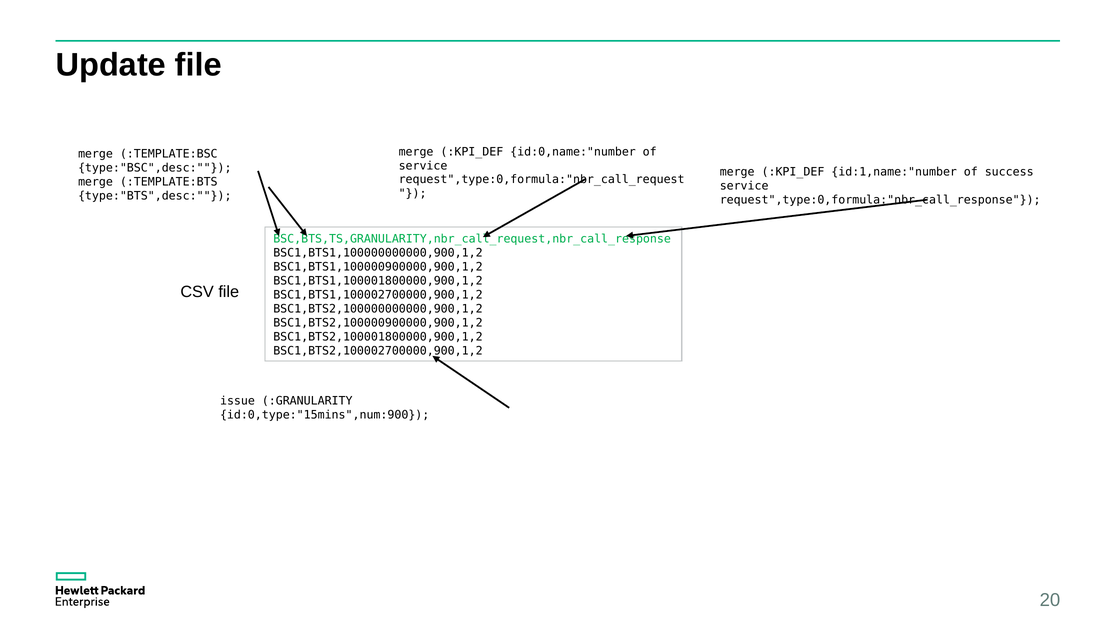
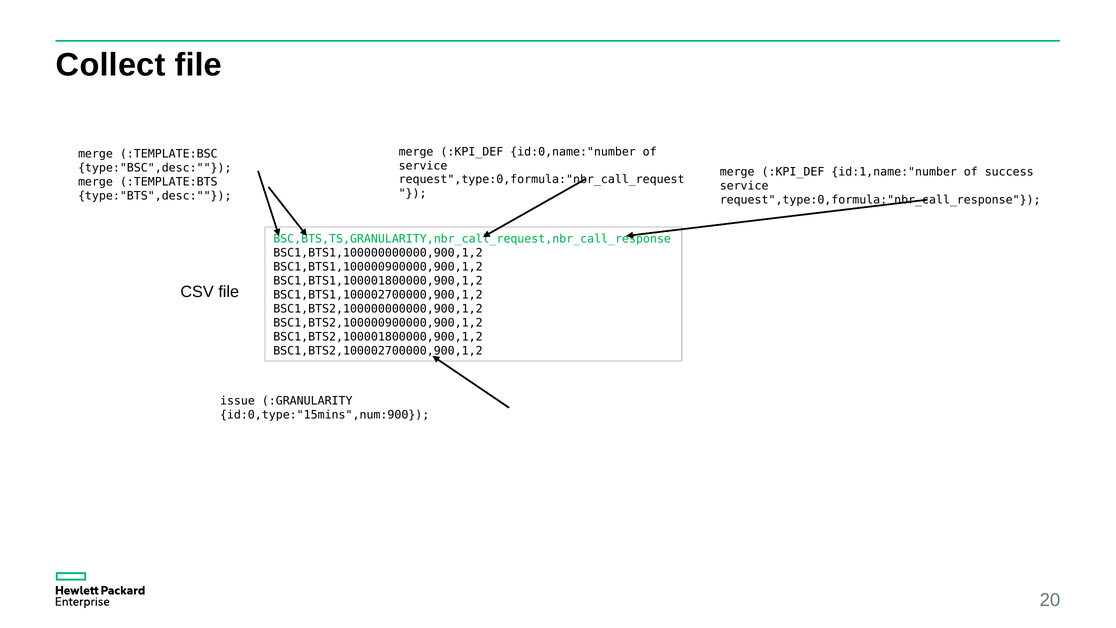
Update: Update -> Collect
